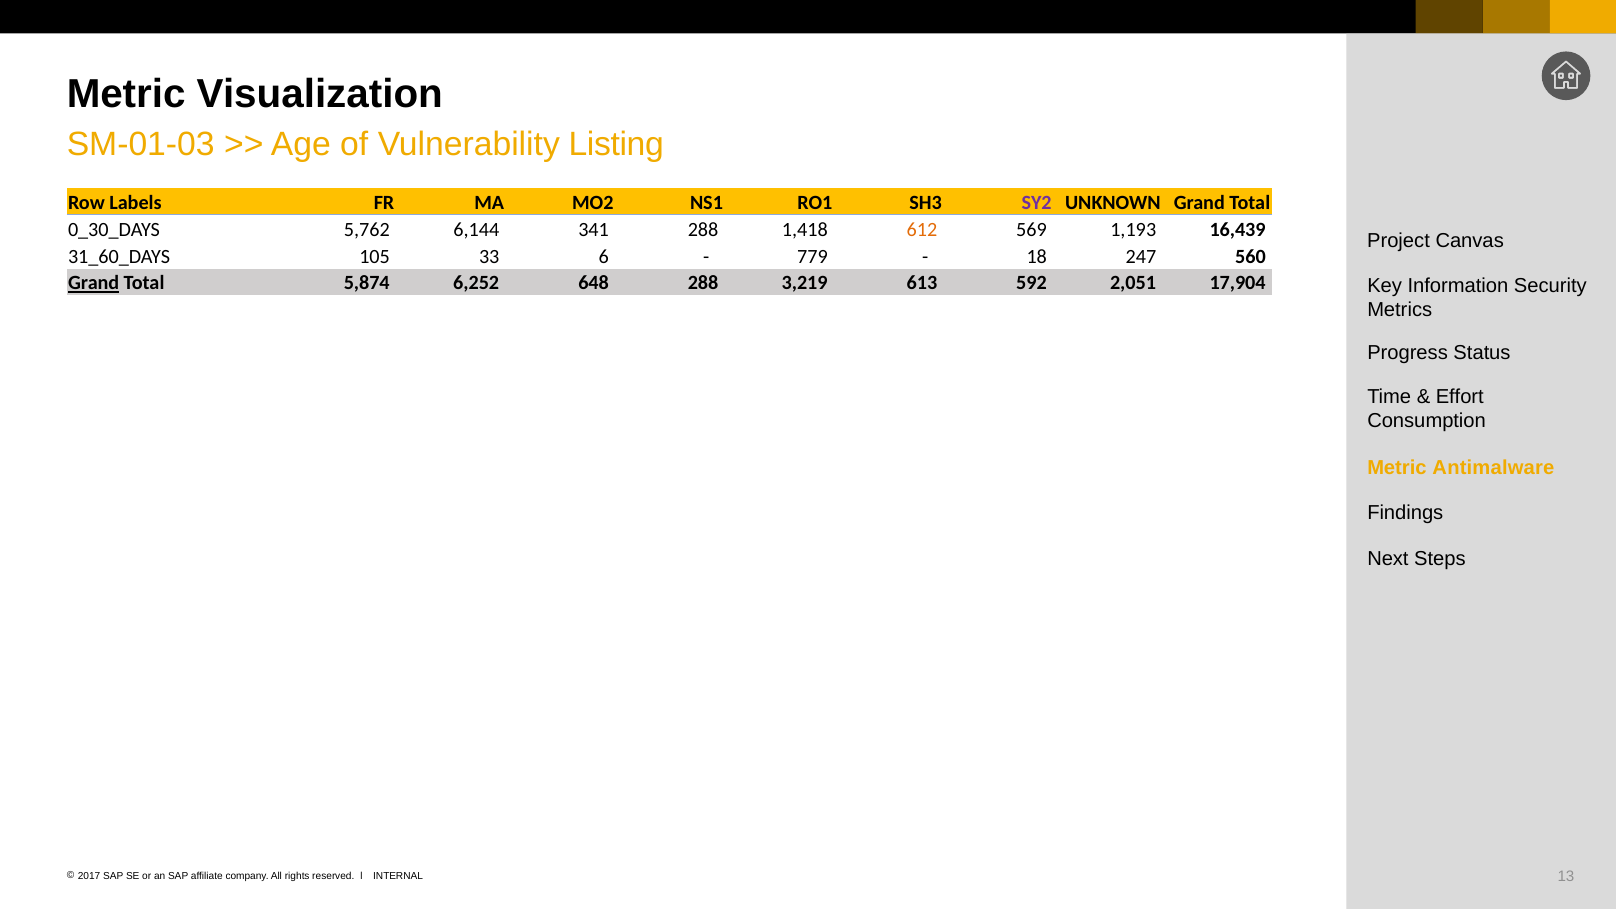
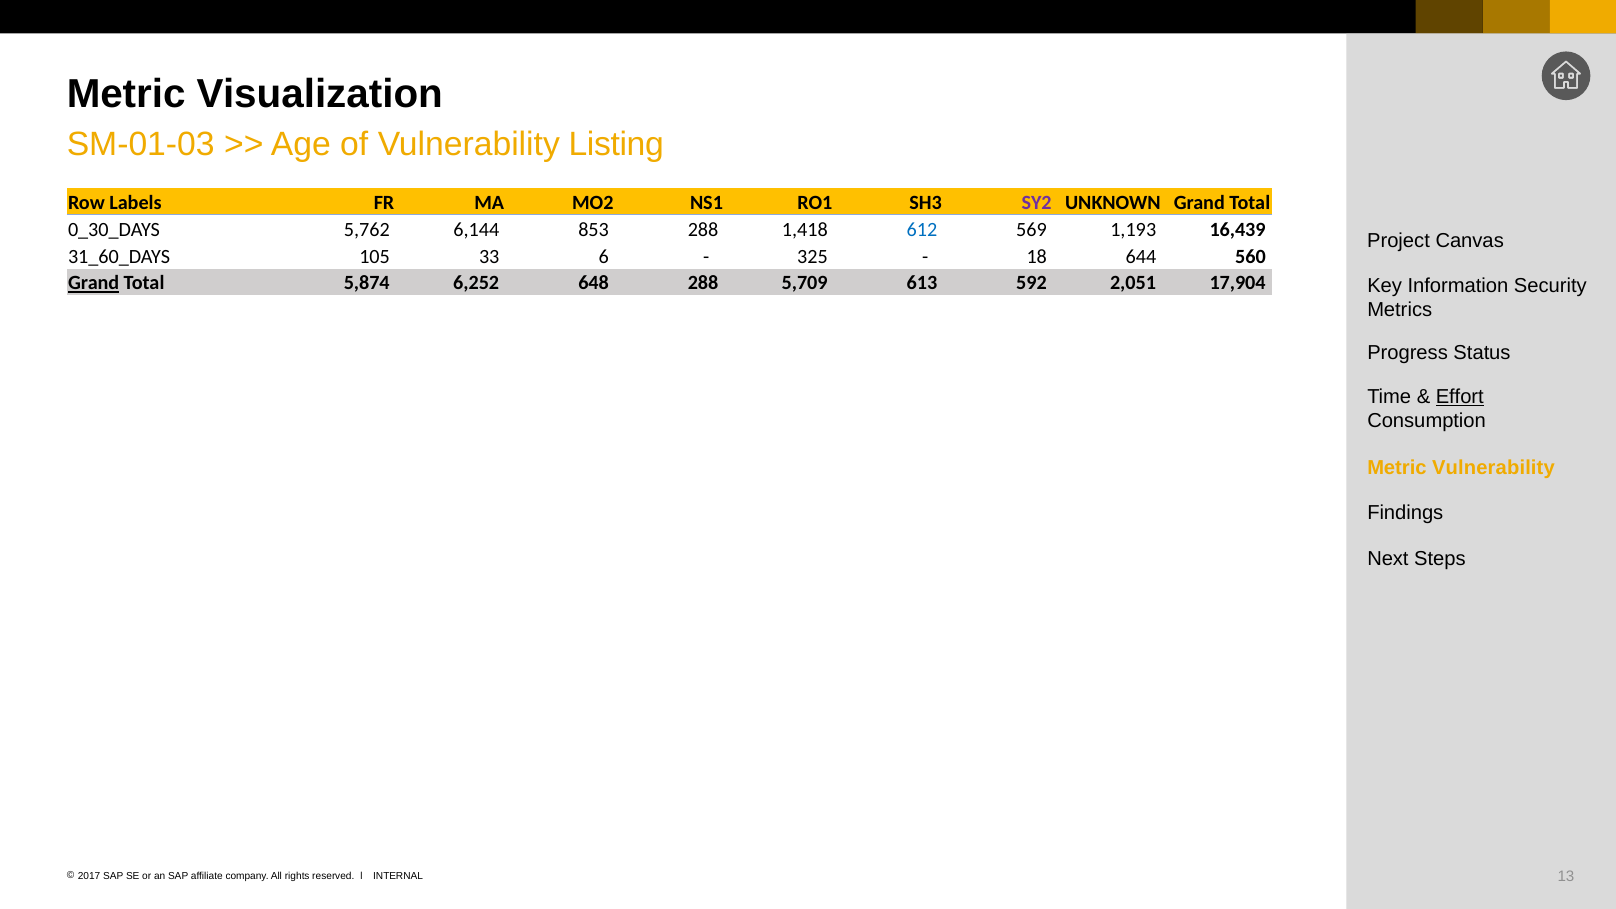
341: 341 -> 853
612 colour: orange -> blue
779: 779 -> 325
247: 247 -> 644
3,219: 3,219 -> 5,709
Effort underline: none -> present
Metric Antimalware: Antimalware -> Vulnerability
